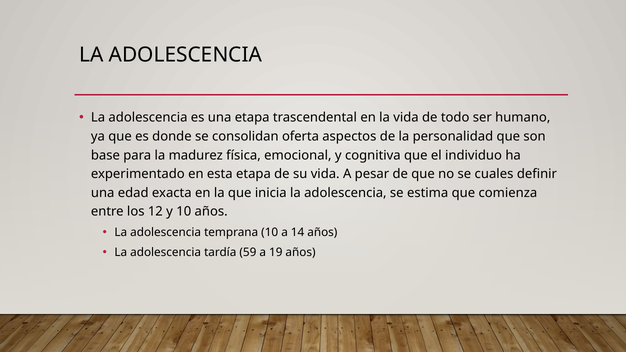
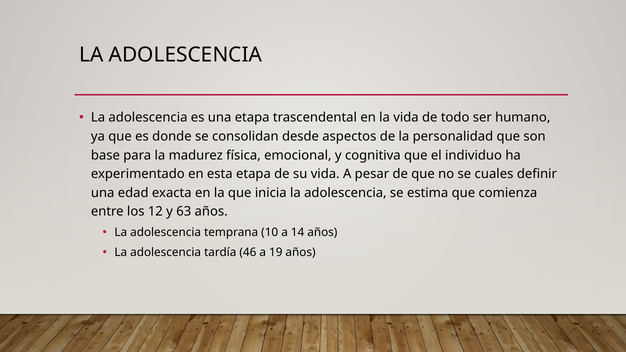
oferta: oferta -> desde
y 10: 10 -> 63
59: 59 -> 46
